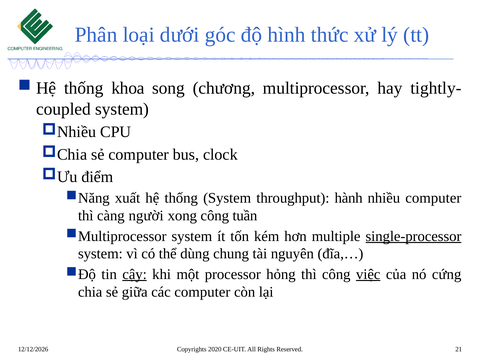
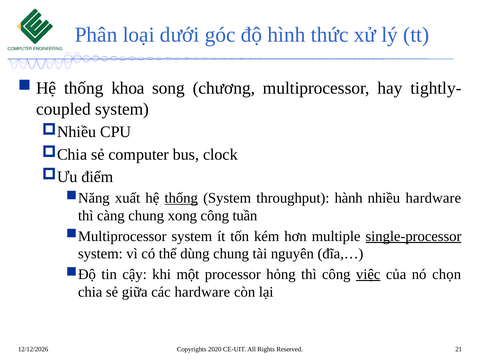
thống at (181, 198) underline: none -> present
nhiều computer: computer -> hardware
càng người: người -> chung
cậy underline: present -> none
cứng: cứng -> chọn
các computer: computer -> hardware
